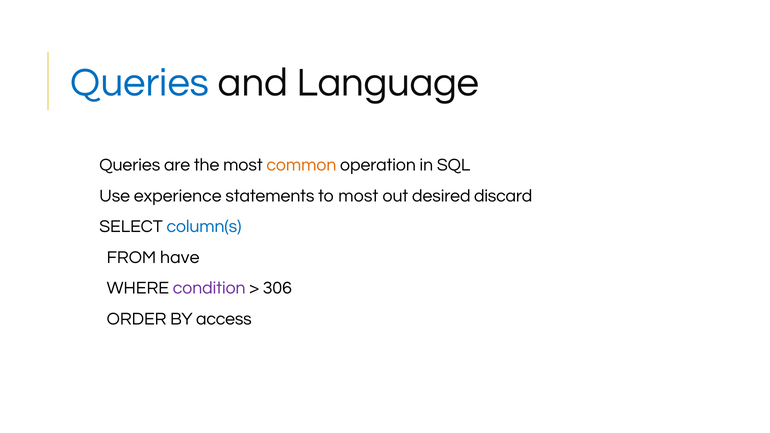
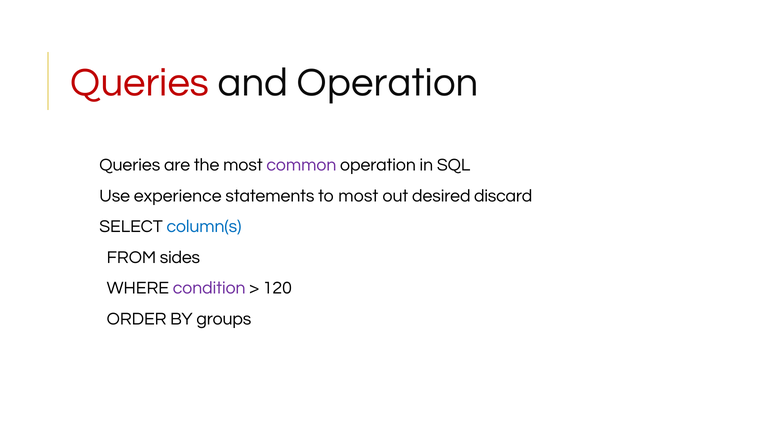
Queries at (140, 83) colour: blue -> red
and Language: Language -> Operation
common colour: orange -> purple
have: have -> sides
306: 306 -> 120
access: access -> groups
